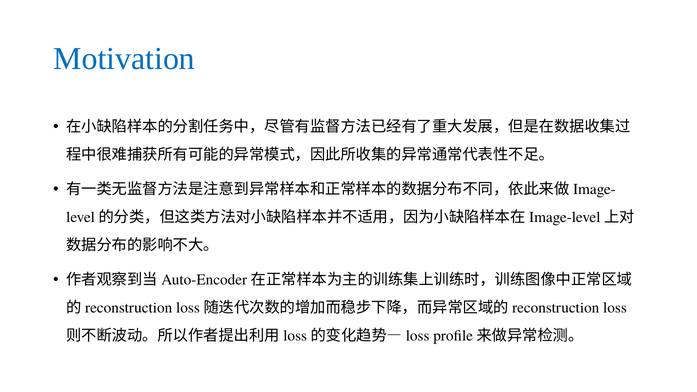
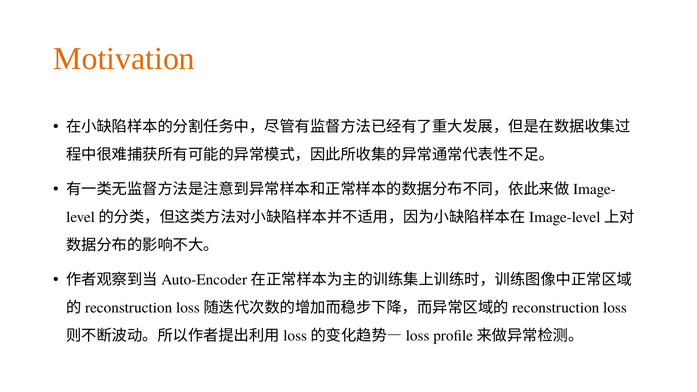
Motivation colour: blue -> orange
